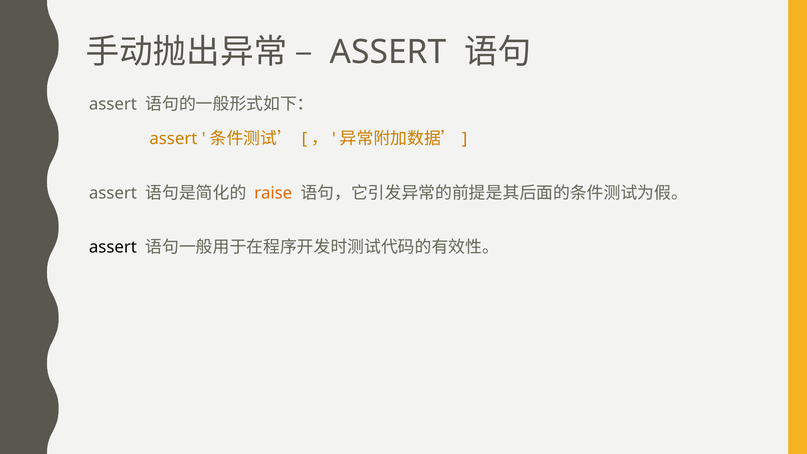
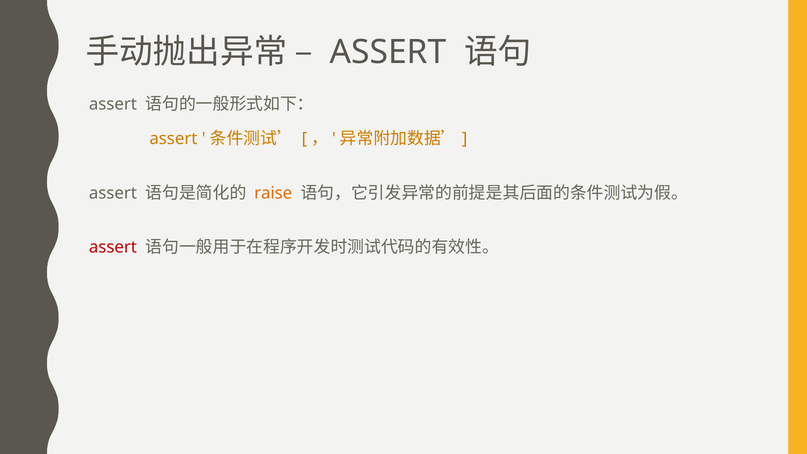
assert at (113, 247) colour: black -> red
